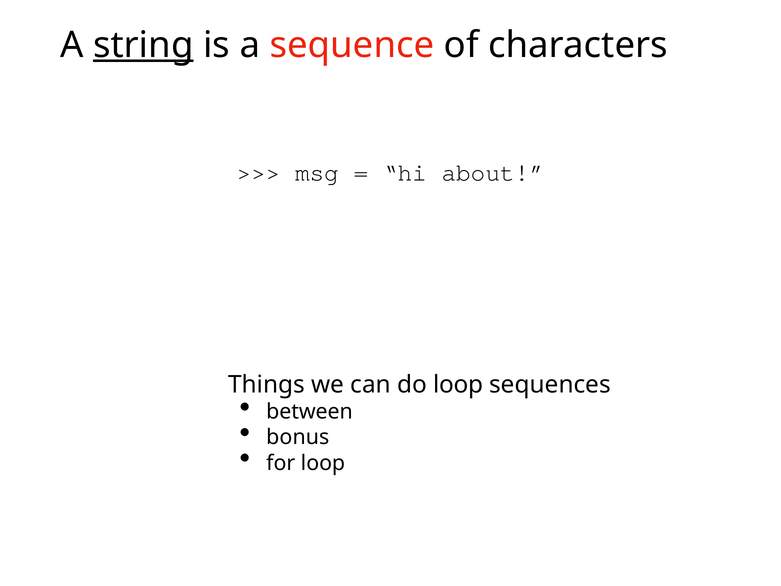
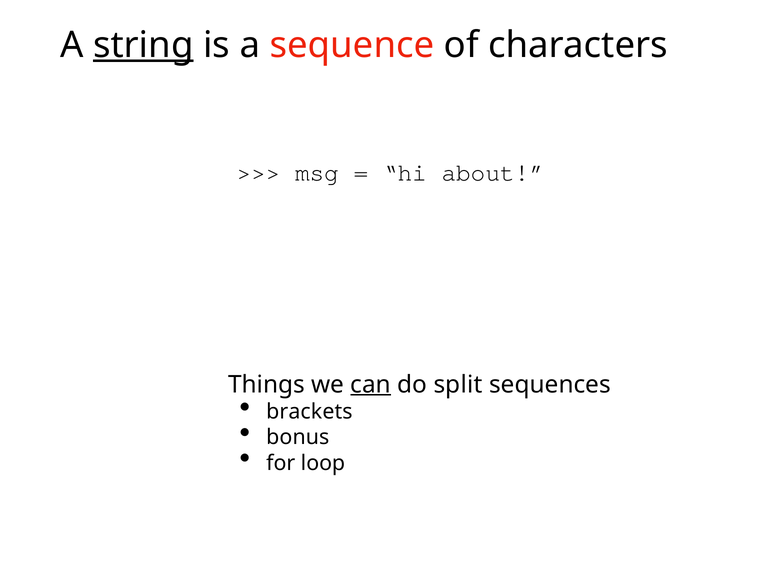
can underline: none -> present
do loop: loop -> split
between: between -> brackets
